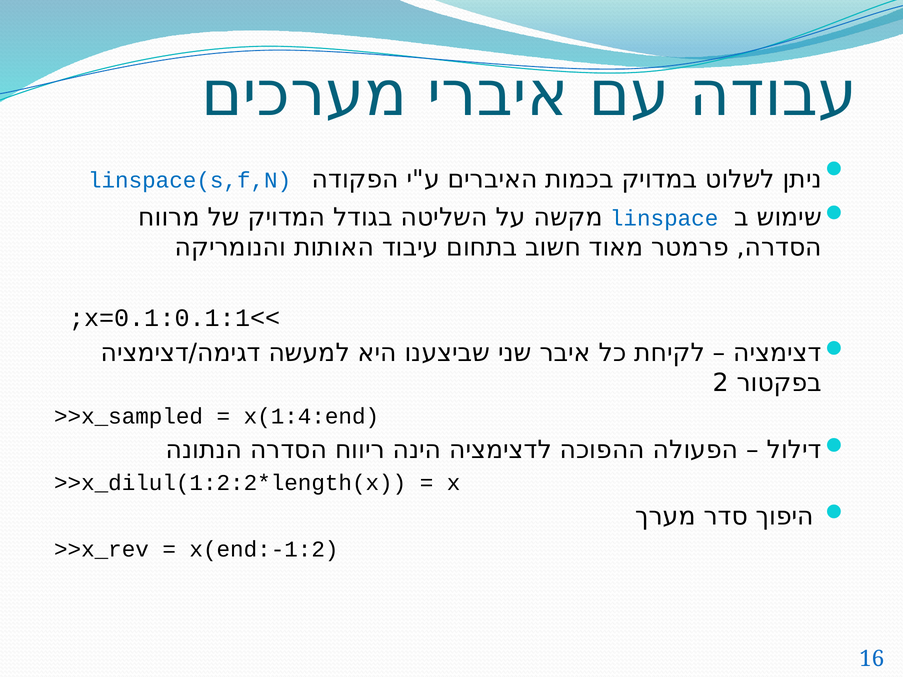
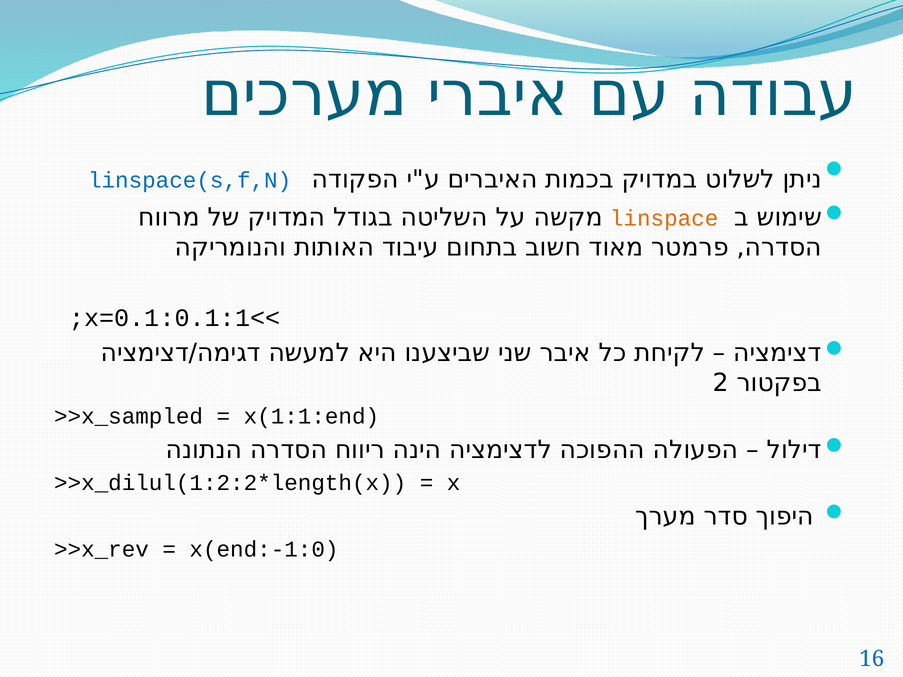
linspace colour: blue -> orange
x(1:4:end: x(1:4:end -> x(1:1:end
x(end:-1:2: x(end:-1:2 -> x(end:-1:0
